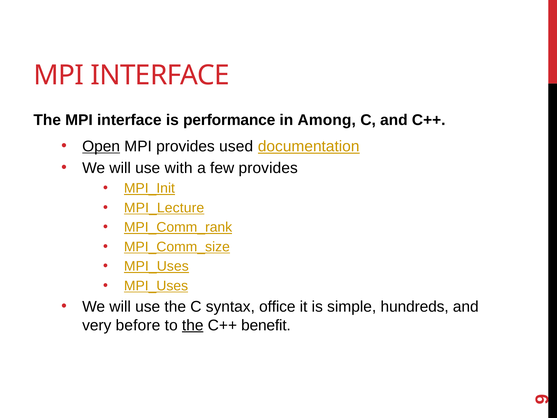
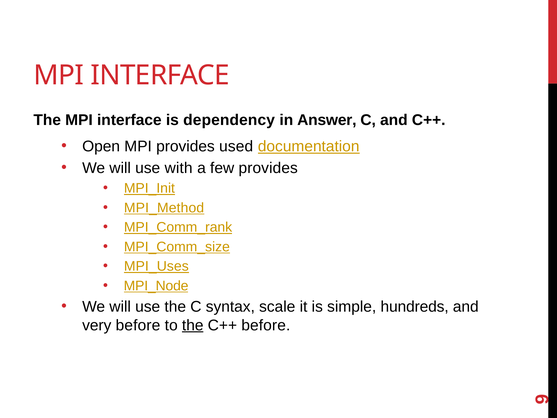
performance: performance -> dependency
Among: Among -> Answer
Open underline: present -> none
MPI_Lecture: MPI_Lecture -> MPI_Method
MPI_Uses at (156, 286): MPI_Uses -> MPI_Node
office: office -> scale
C++ benefit: benefit -> before
